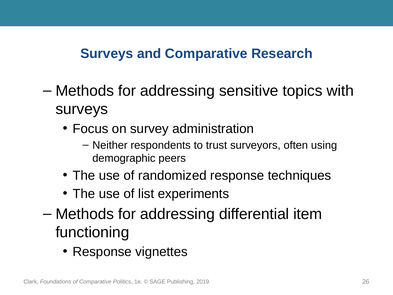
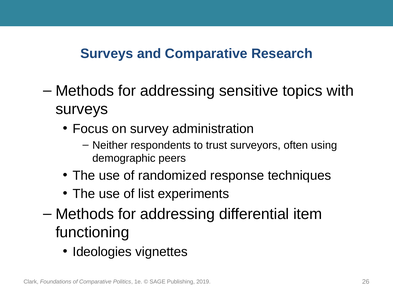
Response at (102, 252): Response -> Ideologies
